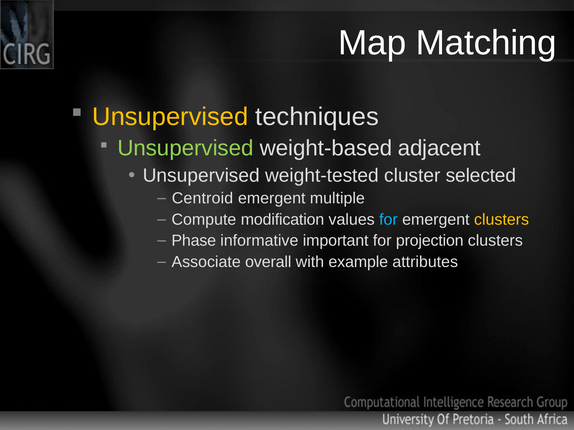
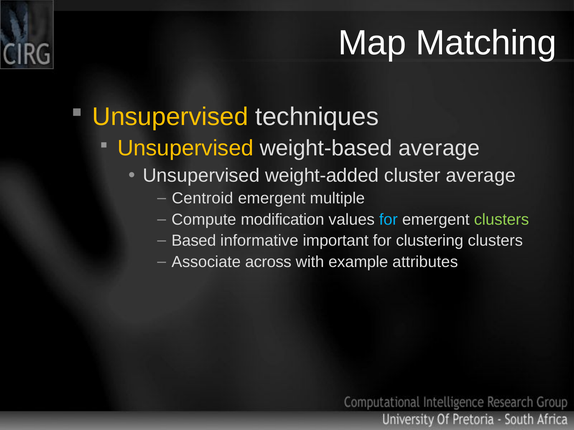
Unsupervised at (185, 148) colour: light green -> yellow
weight-based adjacent: adjacent -> average
weight-tested: weight-tested -> weight-added
cluster selected: selected -> average
clusters at (502, 220) colour: yellow -> light green
Phase: Phase -> Based
projection: projection -> clustering
overall: overall -> across
